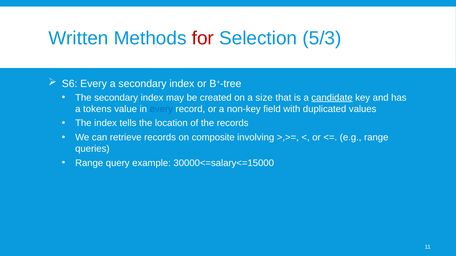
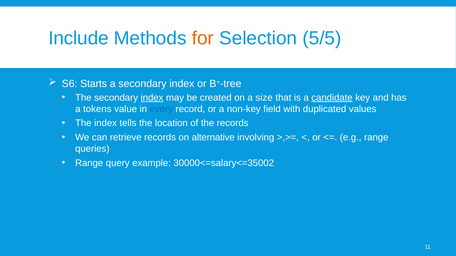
Written: Written -> Include
for colour: red -> orange
5/3: 5/3 -> 5/5
S6 Every: Every -> Starts
index at (152, 98) underline: none -> present
composite: composite -> alternative
30000<=salary<=15000: 30000<=salary<=15000 -> 30000<=salary<=35002
